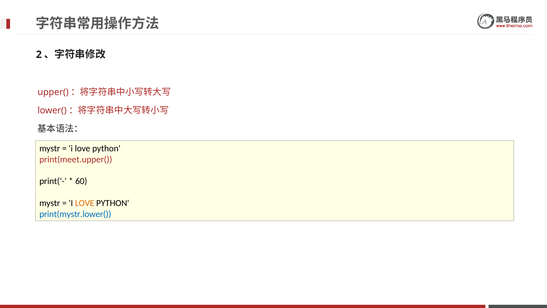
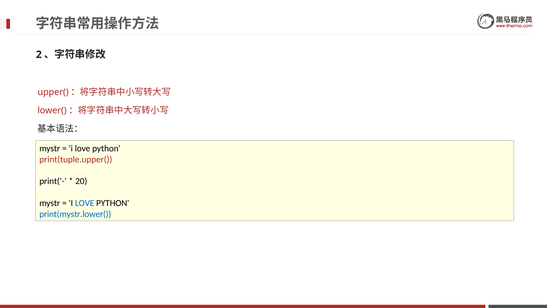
print(meet.upper(: print(meet.upper( -> print(tuple.upper(
60: 60 -> 20
LOVE at (85, 203) colour: orange -> blue
